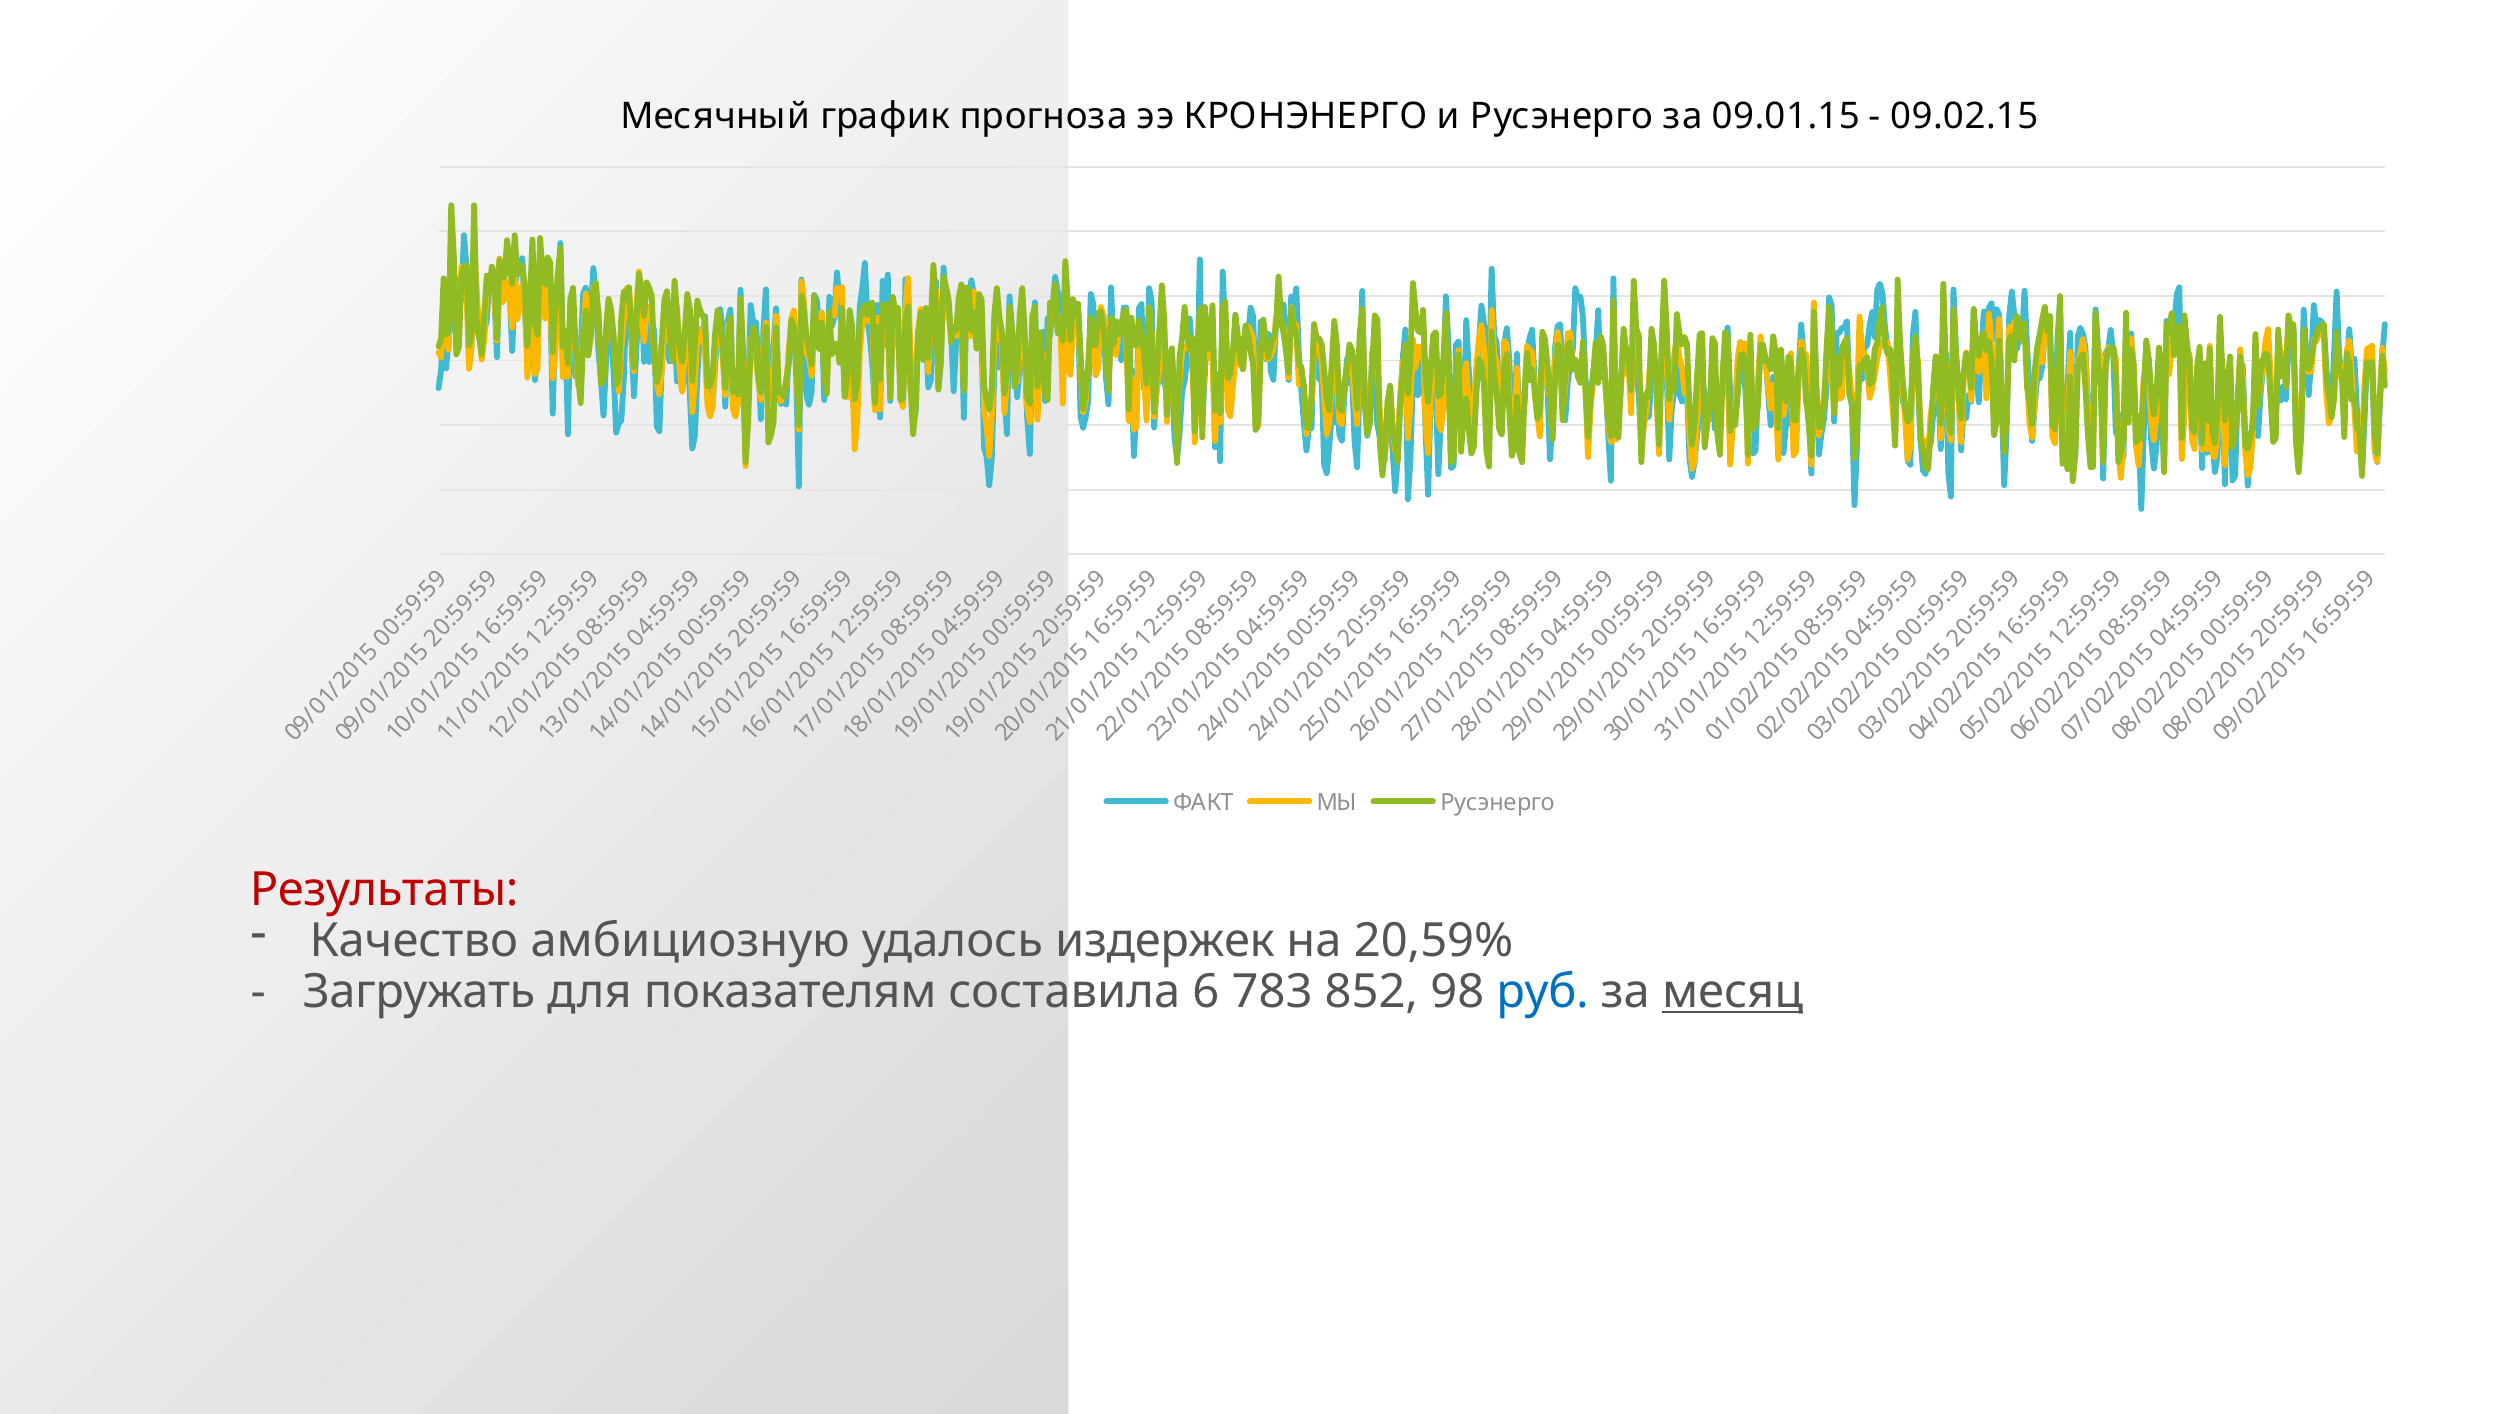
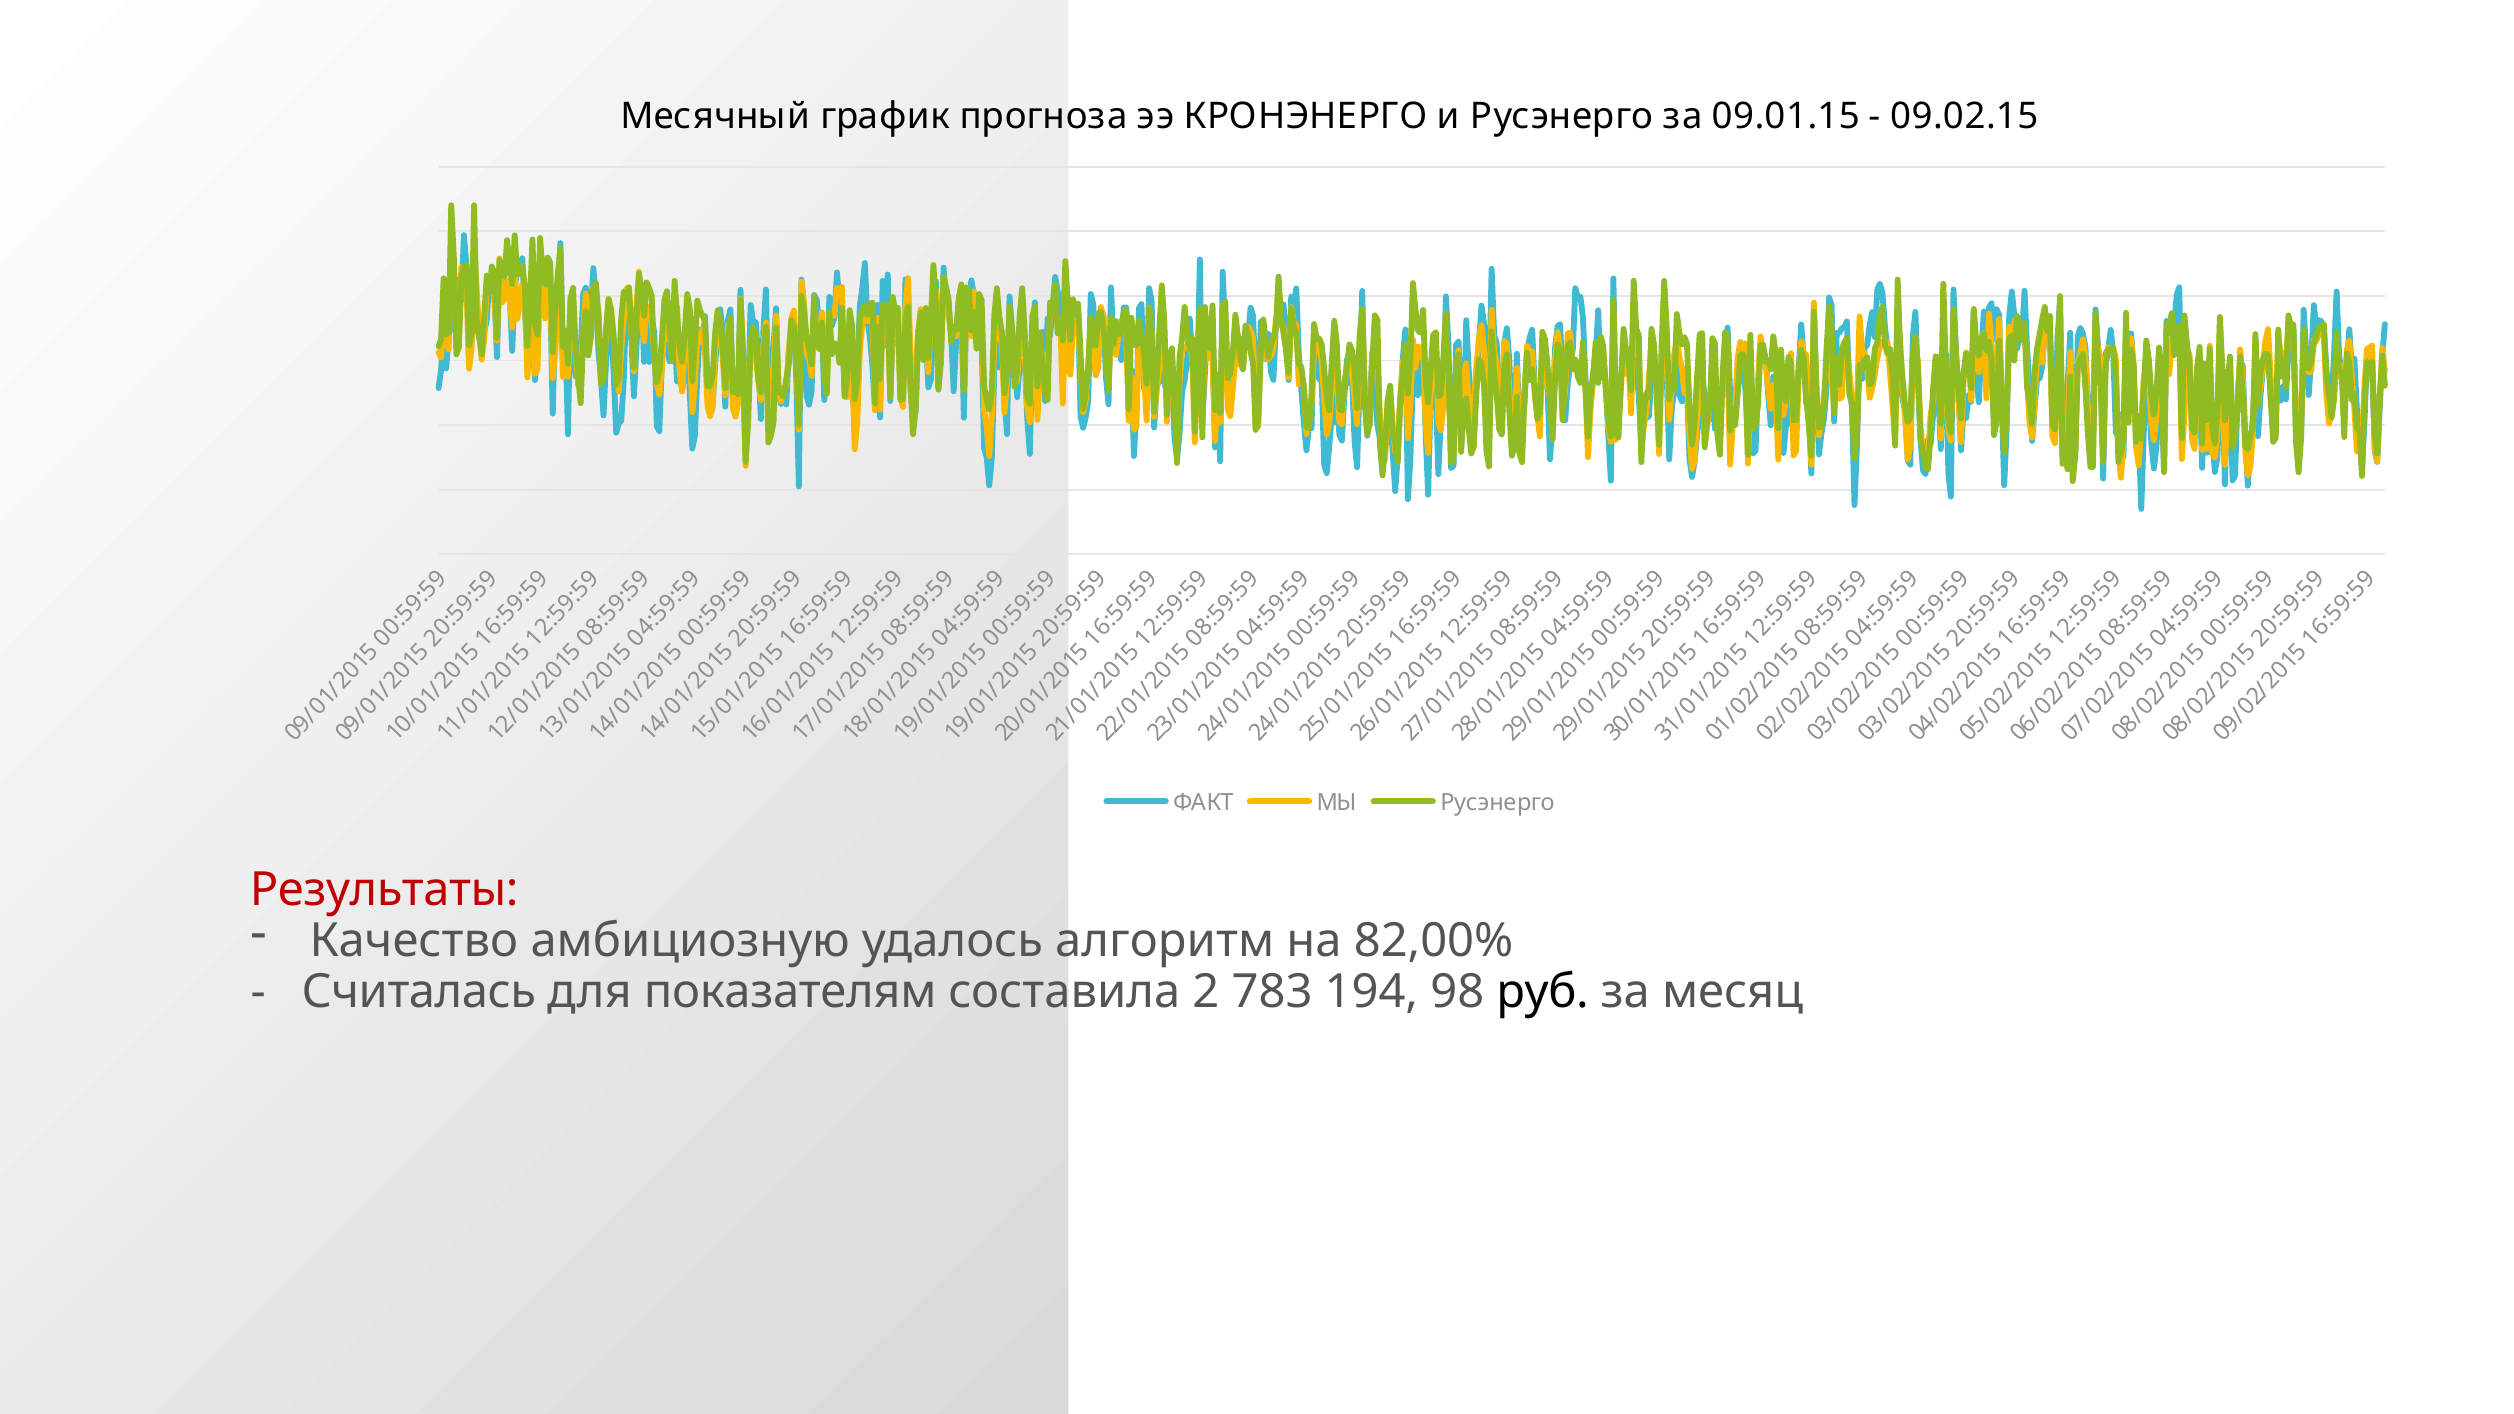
издержек: издержек -> алгоритм
20,59%: 20,59% -> 82,00%
Загружать: Загружать -> Считалась
составила 6: 6 -> 2
852: 852 -> 194
руб colour: blue -> black
месяц underline: present -> none
